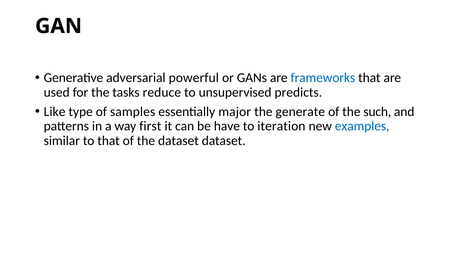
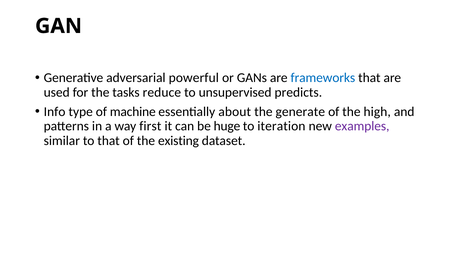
Like: Like -> Info
samples: samples -> machine
major: major -> about
such: such -> high
have: have -> huge
examples colour: blue -> purple
the dataset: dataset -> existing
